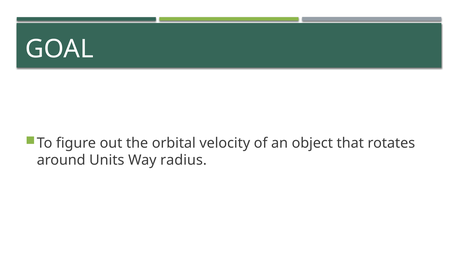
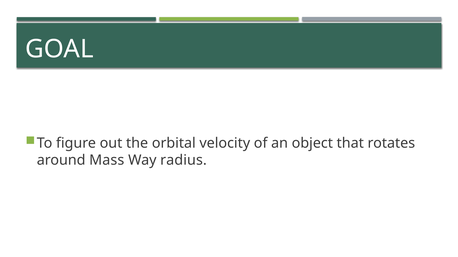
Units: Units -> Mass
